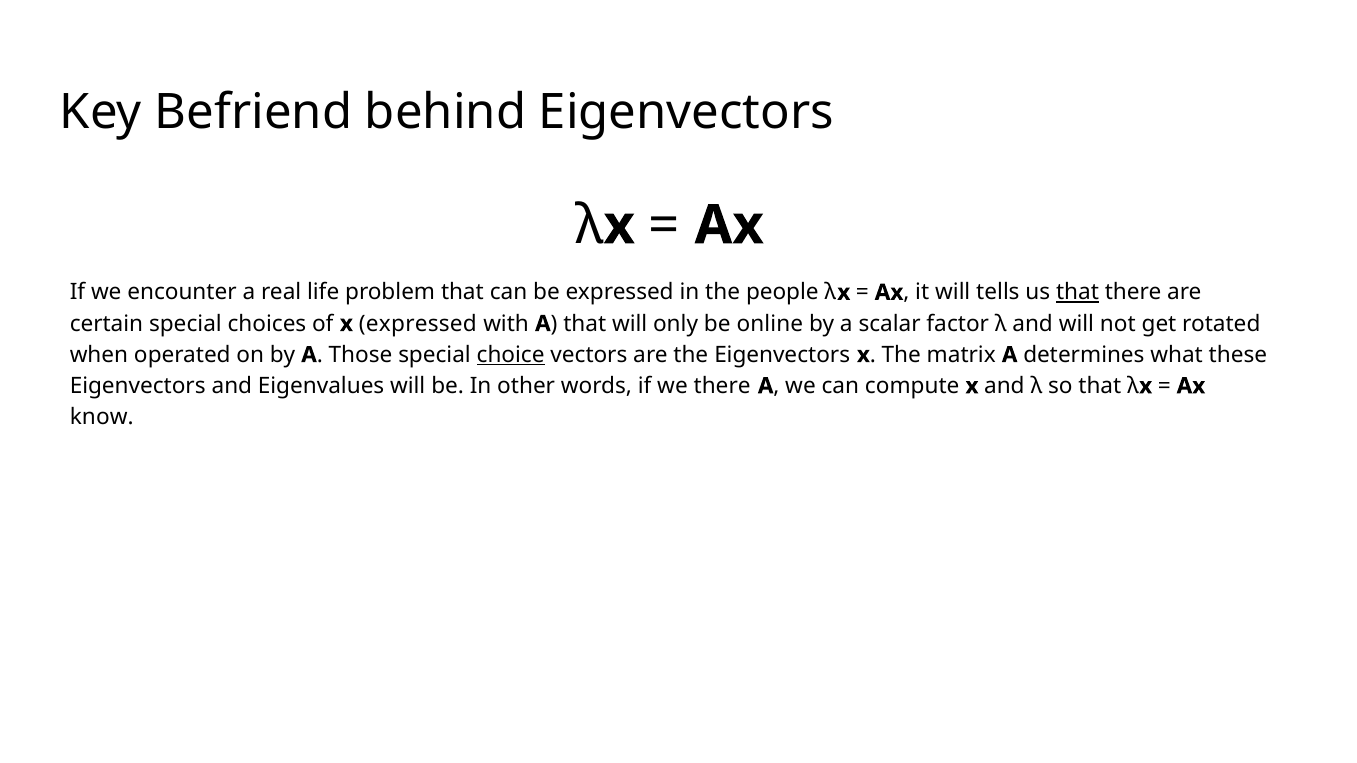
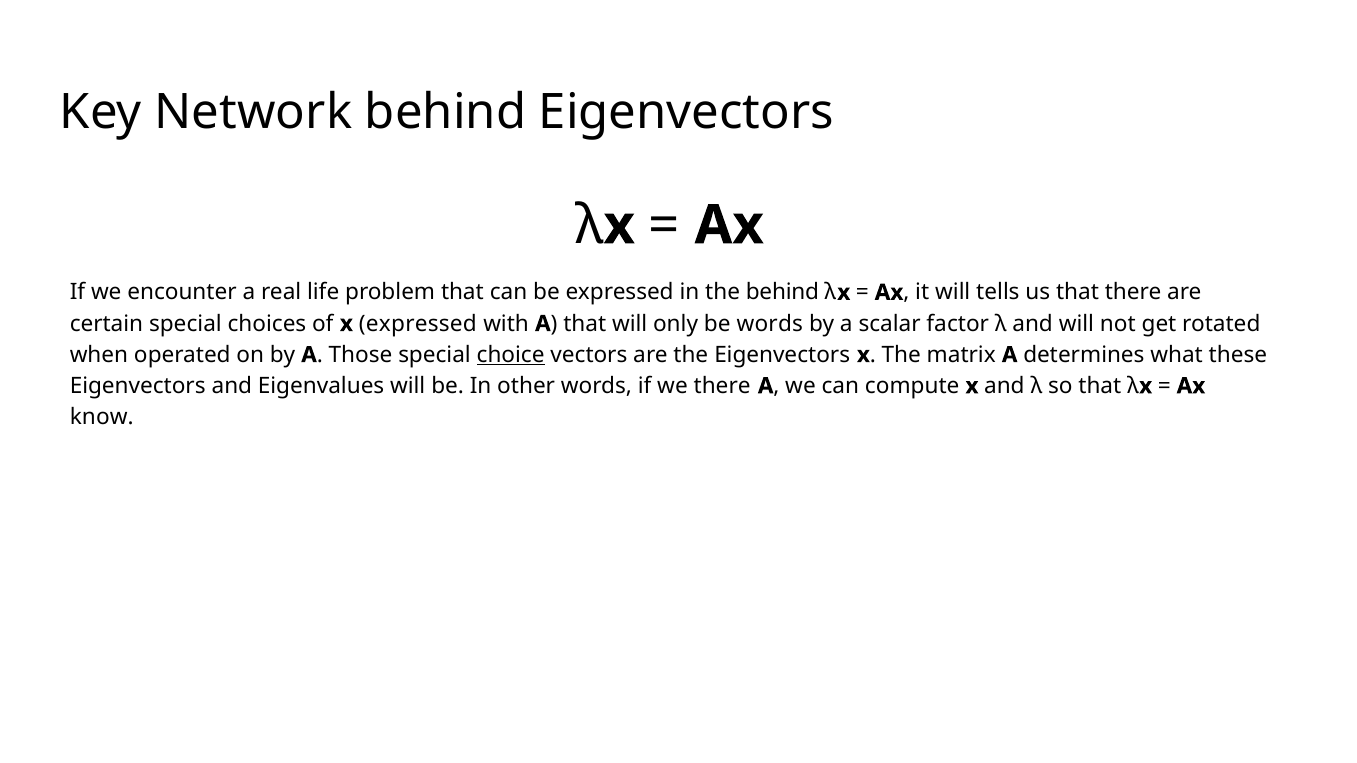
Befriend: Befriend -> Network
the people: people -> behind
that at (1078, 293) underline: present -> none
be online: online -> words
